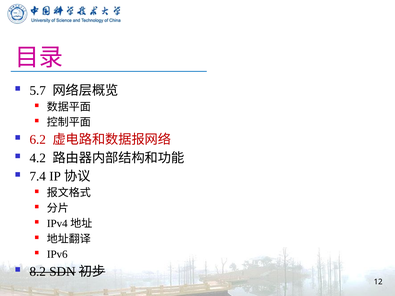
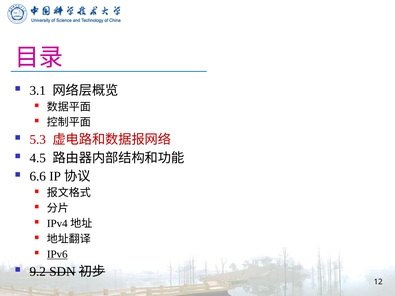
5.7: 5.7 -> 3.1
6.2: 6.2 -> 5.3
4.2: 4.2 -> 4.5
7.4: 7.4 -> 6.6
IPv6 underline: none -> present
8.2: 8.2 -> 9.2
